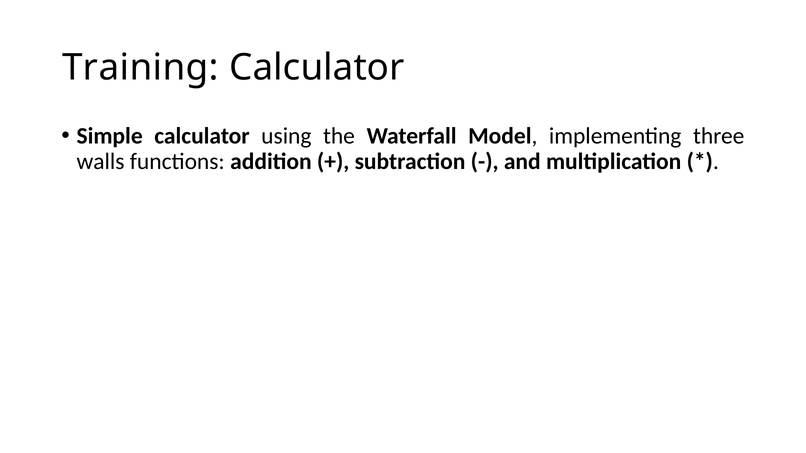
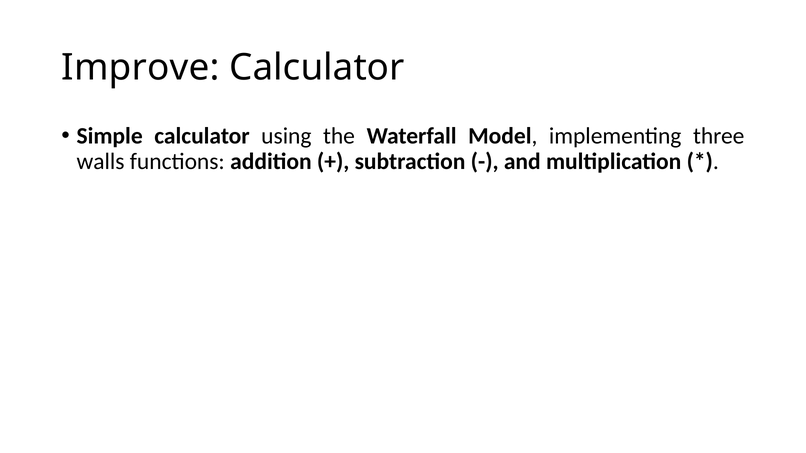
Training: Training -> Improve
